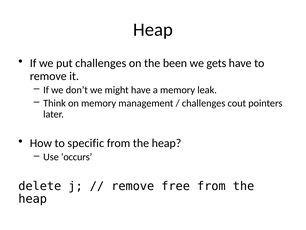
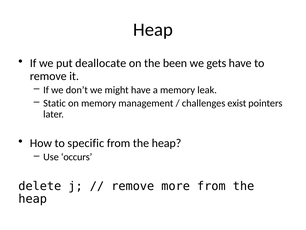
put challenges: challenges -> deallocate
Think: Think -> Static
cout: cout -> exist
free: free -> more
